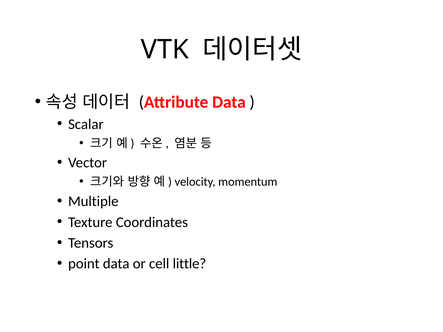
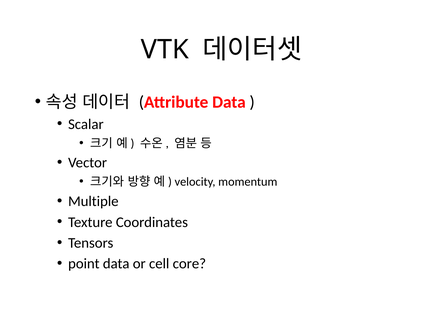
little: little -> core
